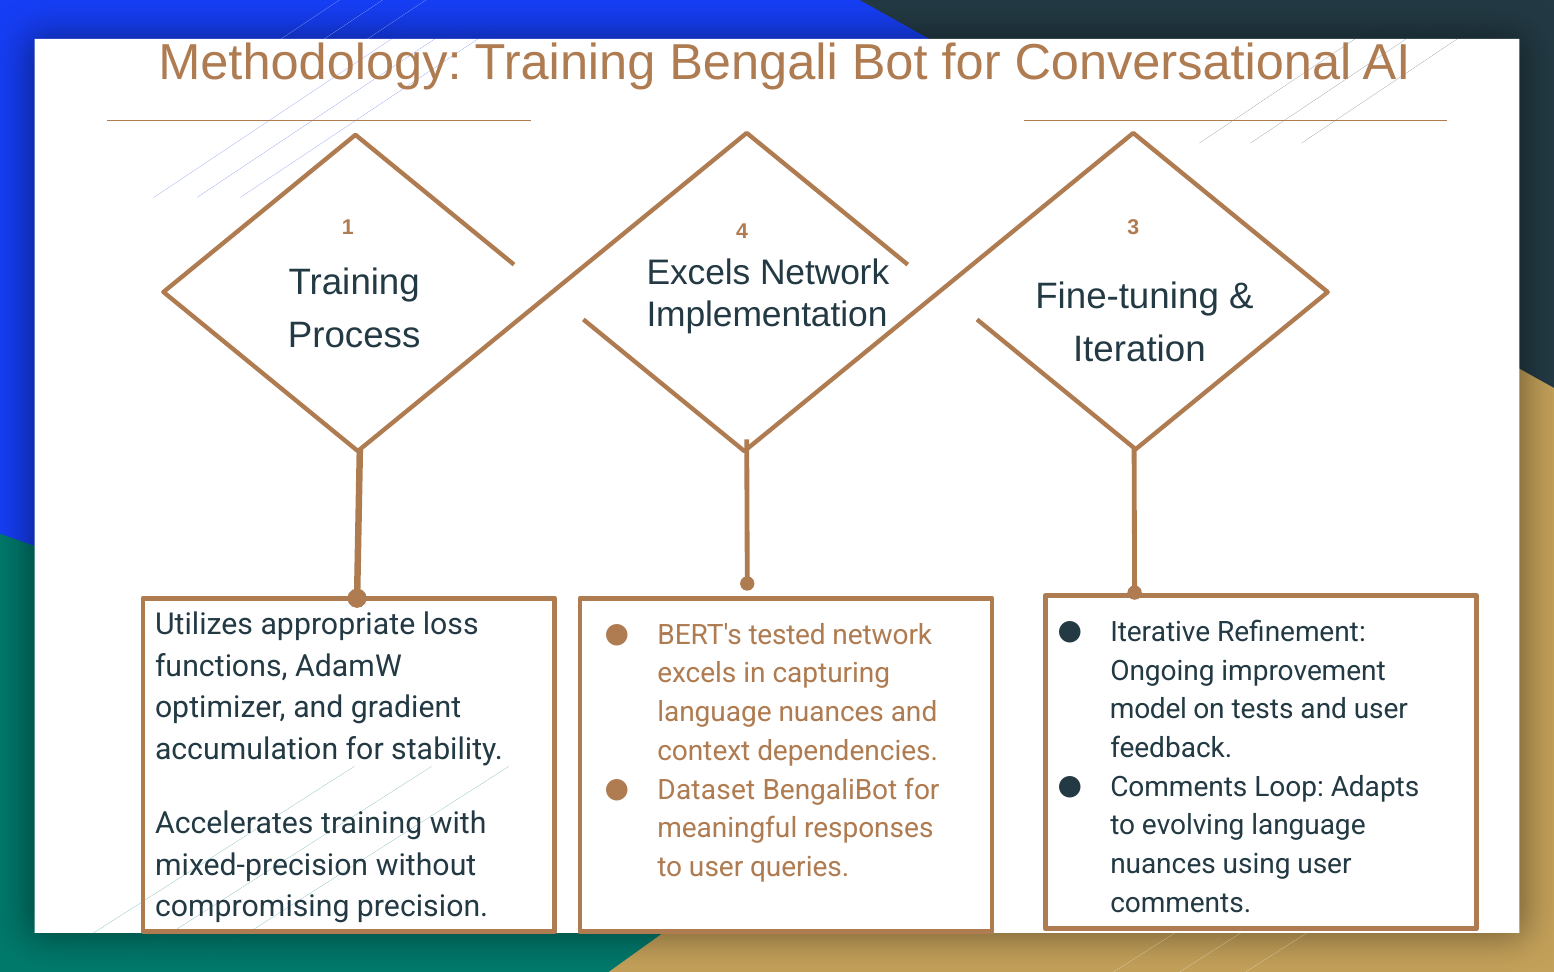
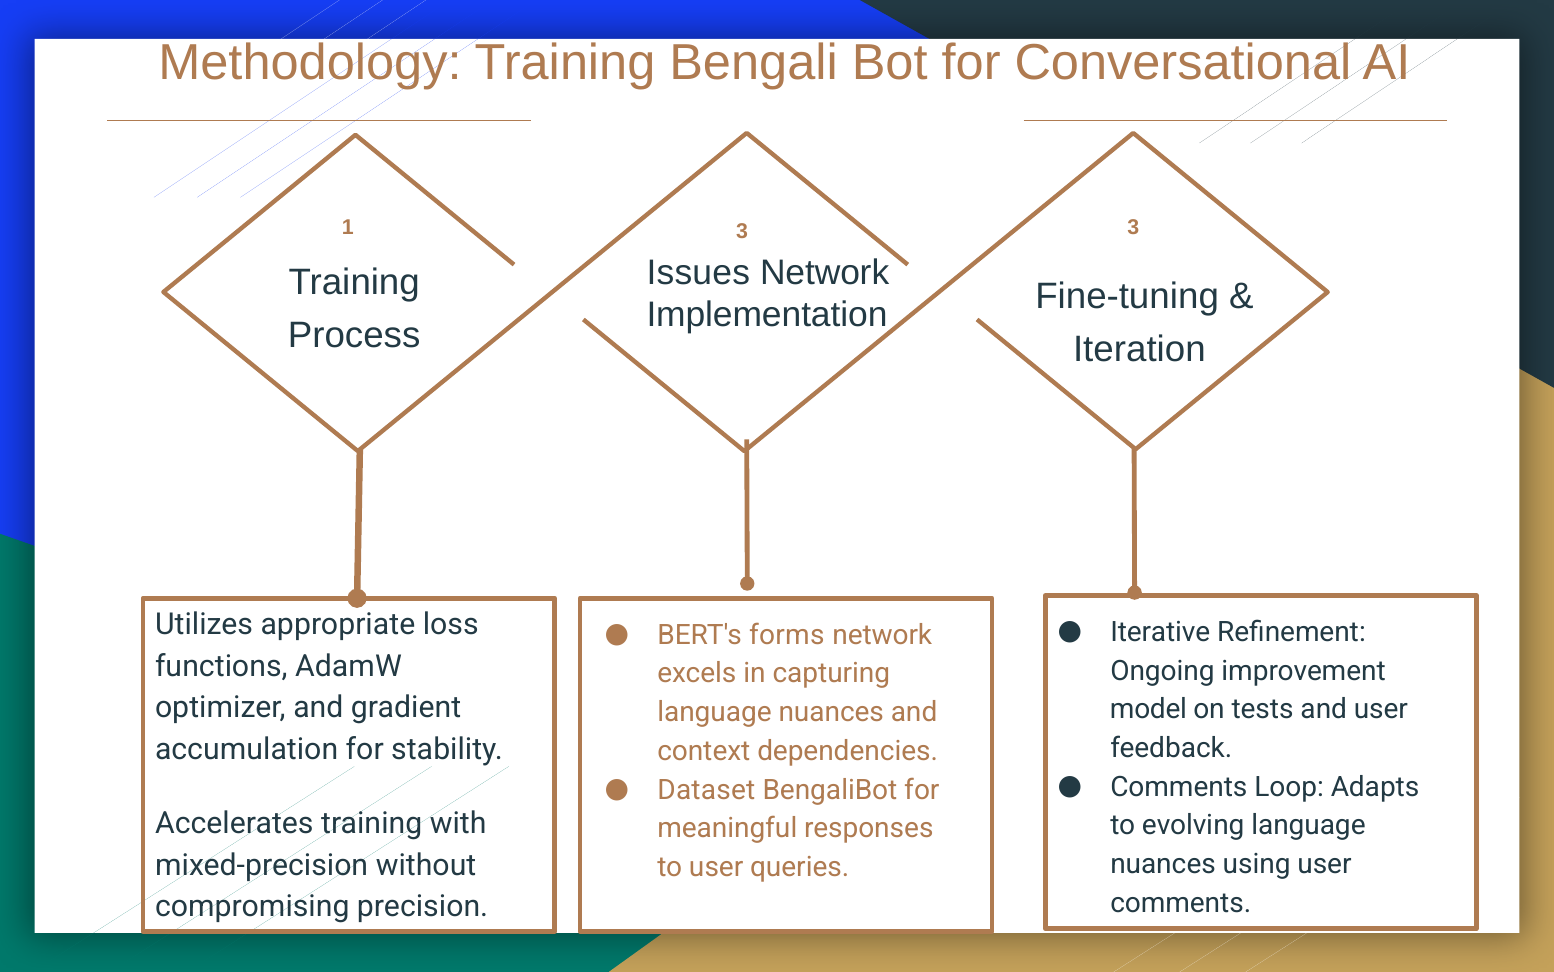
1 4: 4 -> 3
Excels at (698, 273): Excels -> Issues
tested: tested -> forms
